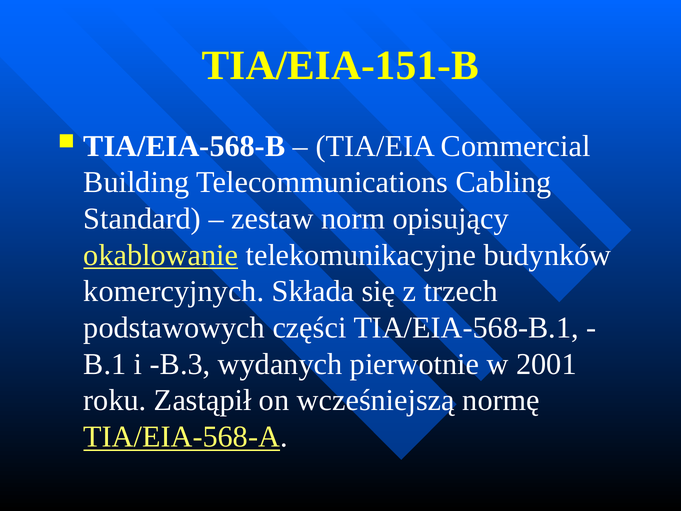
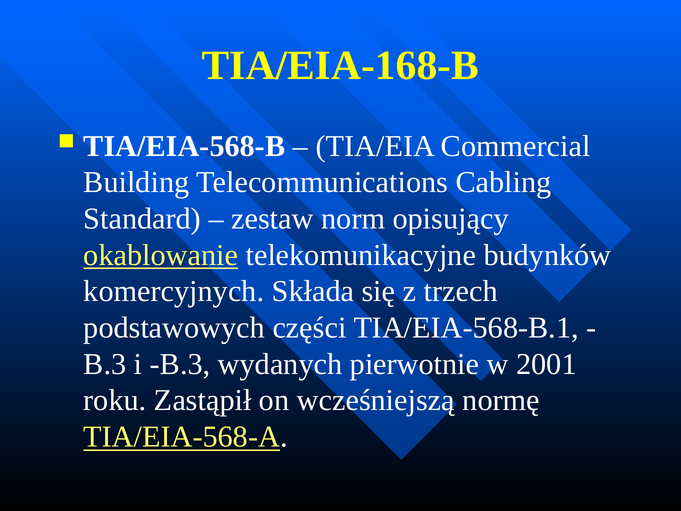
TIA/EIA-151-B: TIA/EIA-151-B -> TIA/EIA-168-B
B.1 at (105, 364): B.1 -> B.3
